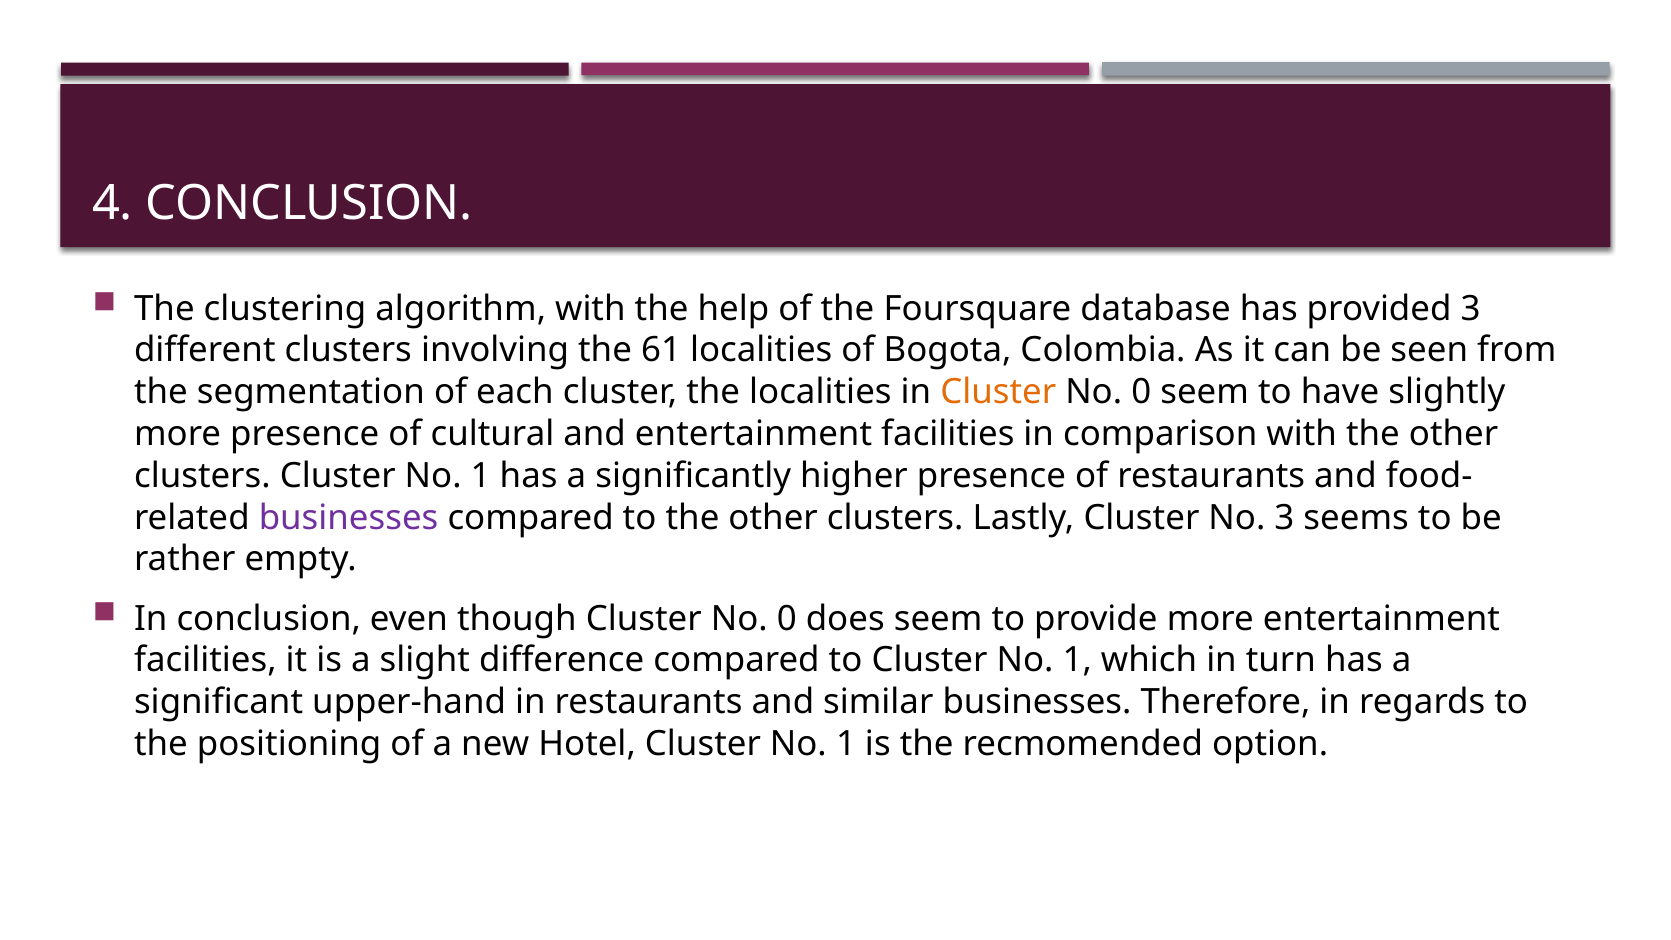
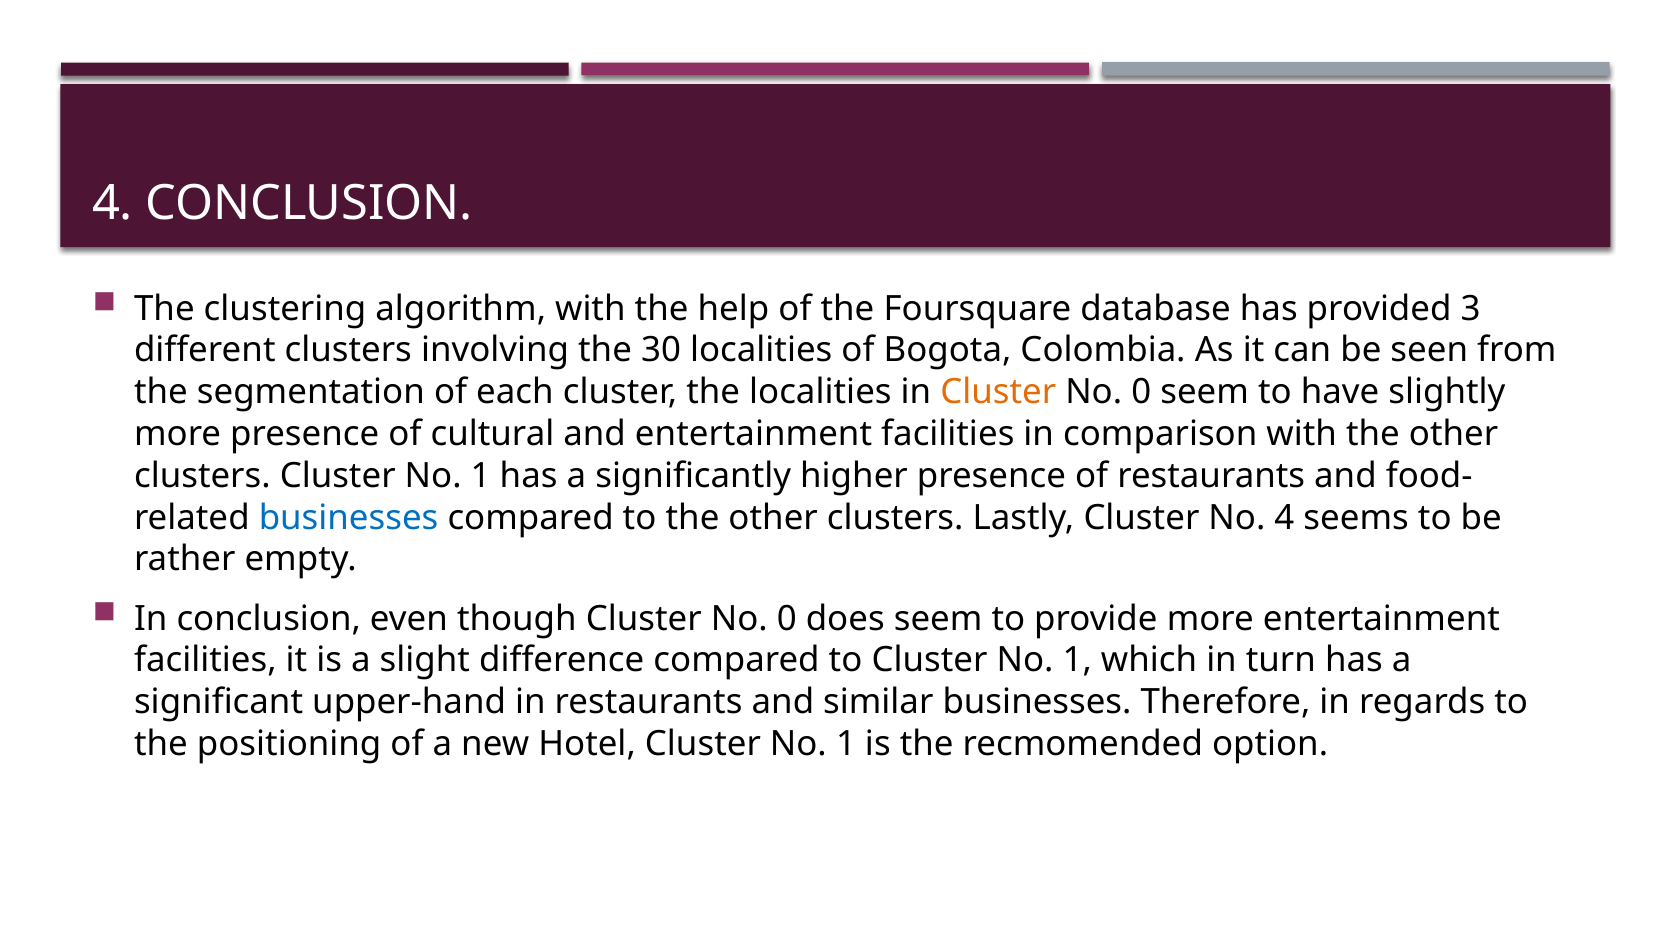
61: 61 -> 30
businesses at (349, 517) colour: purple -> blue
No 3: 3 -> 4
